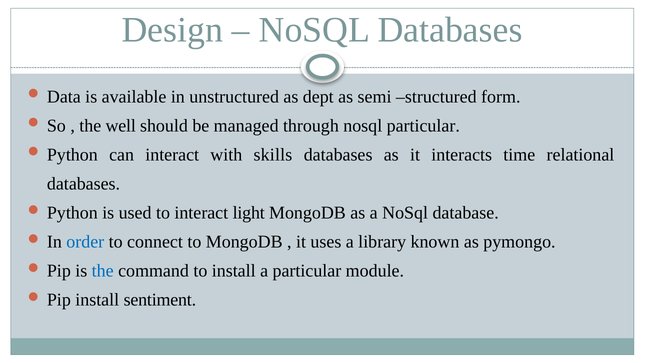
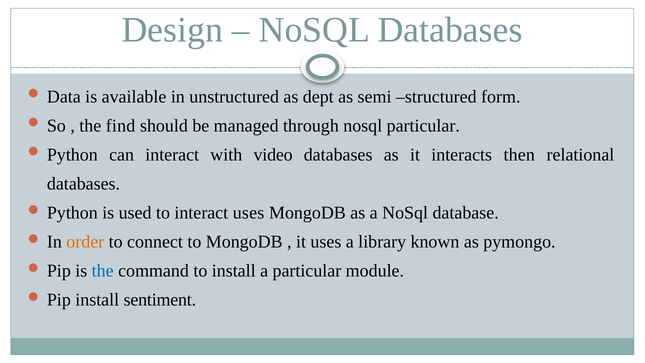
well: well -> find
skills: skills -> video
time: time -> then
interact light: light -> uses
order colour: blue -> orange
